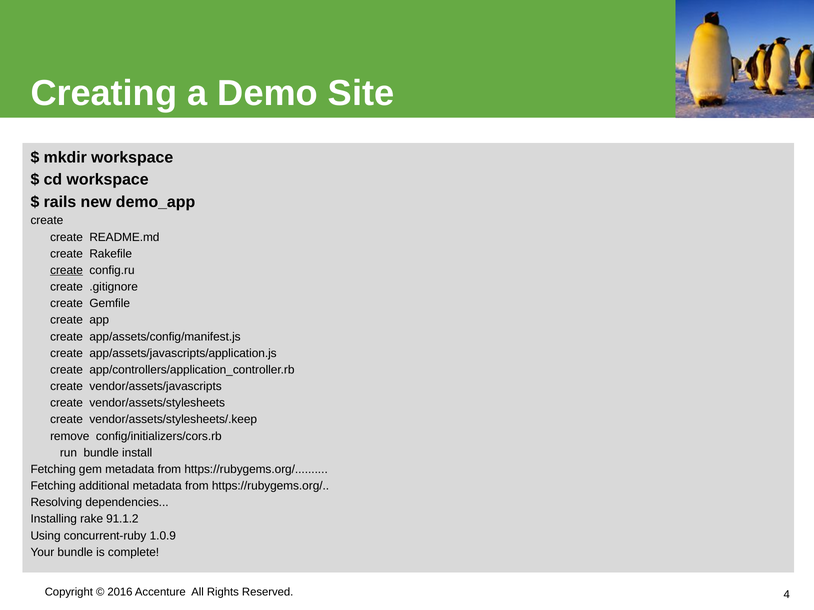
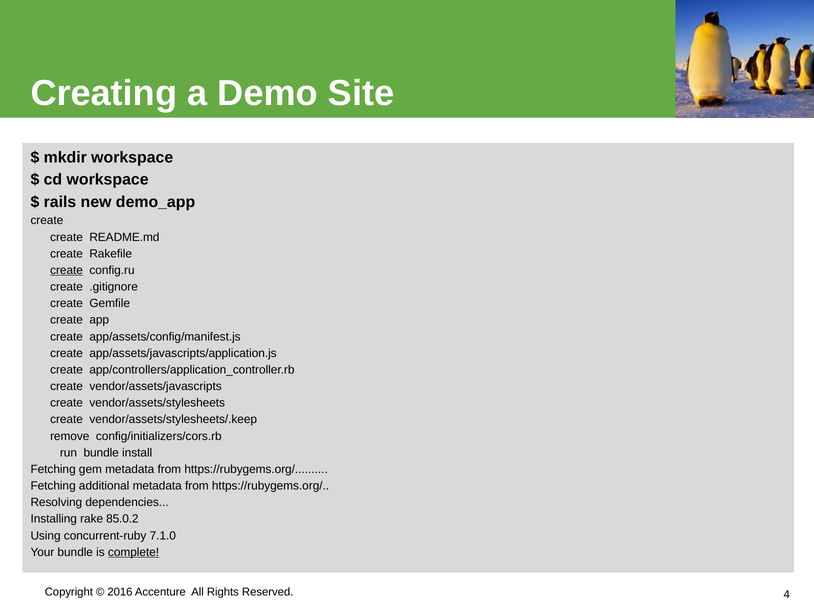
91.1.2: 91.1.2 -> 85.0.2
1.0.9: 1.0.9 -> 7.1.0
complete underline: none -> present
